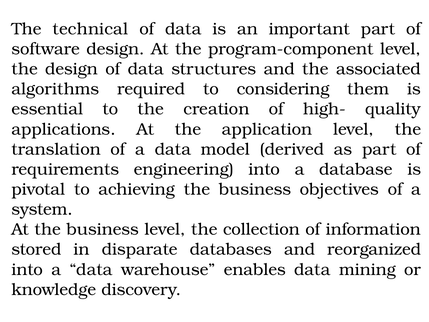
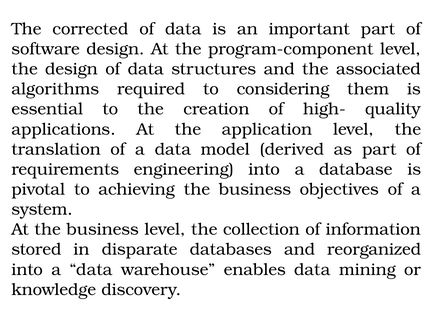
technical: technical -> corrected
